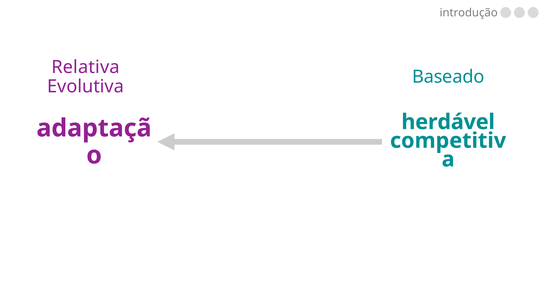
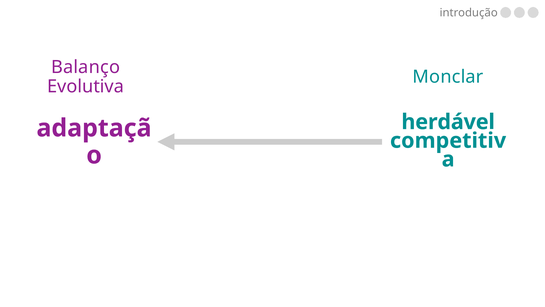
Relativa: Relativa -> Balanço
Baseado: Baseado -> Monclar
